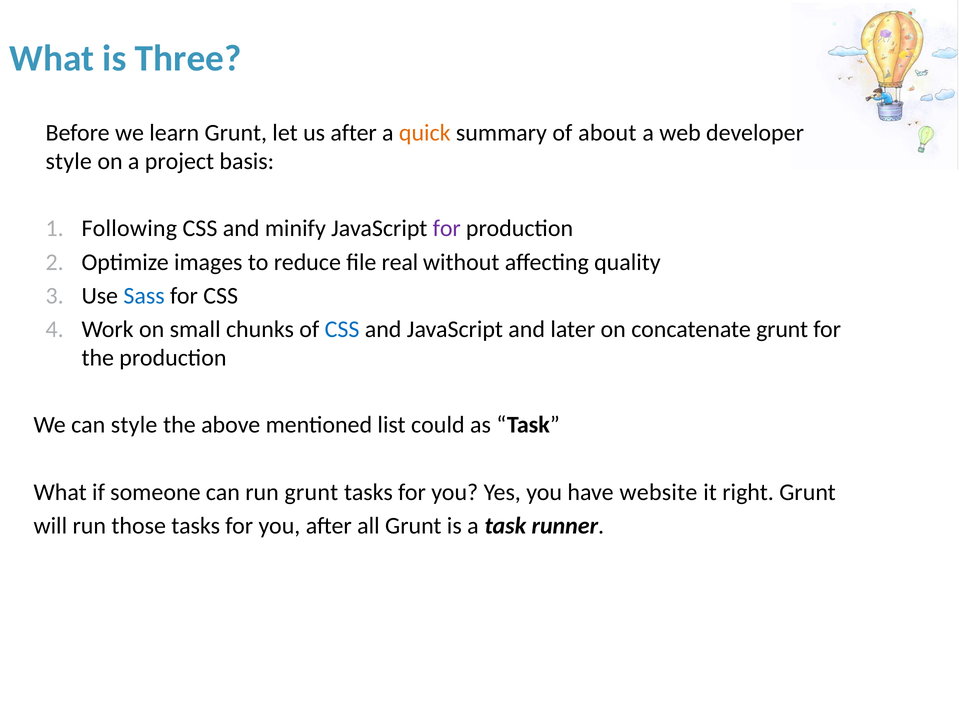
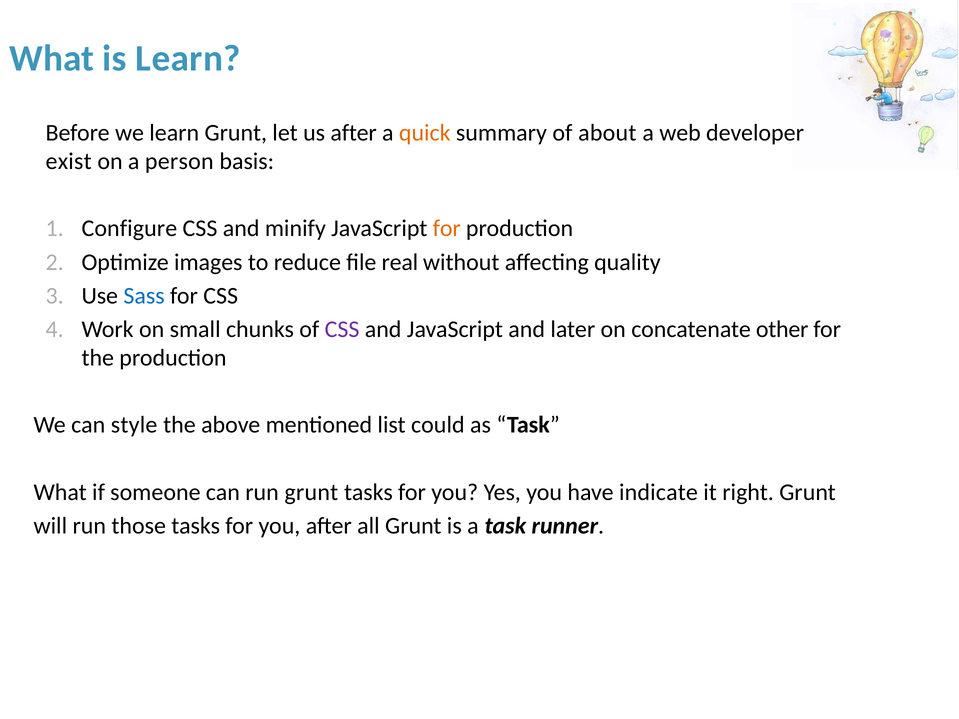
is Three: Three -> Learn
style at (69, 161): style -> exist
project: project -> person
Following: Following -> Configure
for at (447, 229) colour: purple -> orange
CSS at (342, 329) colour: blue -> purple
concatenate grunt: grunt -> other
website: website -> indicate
